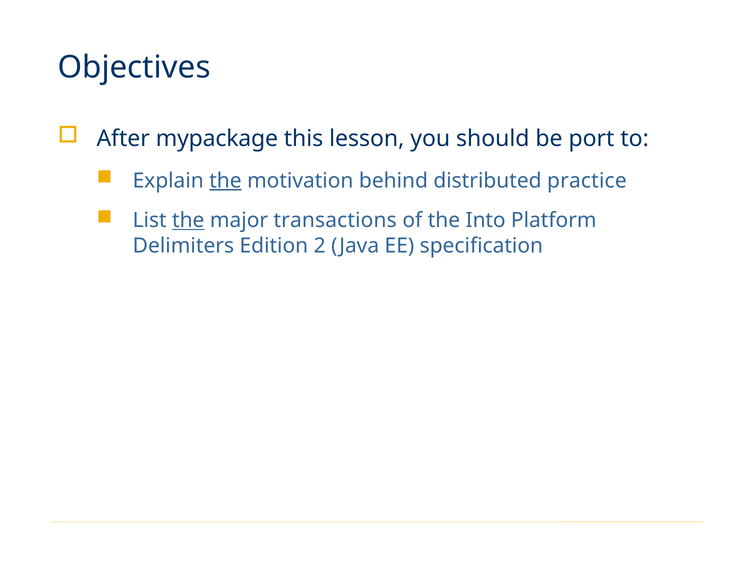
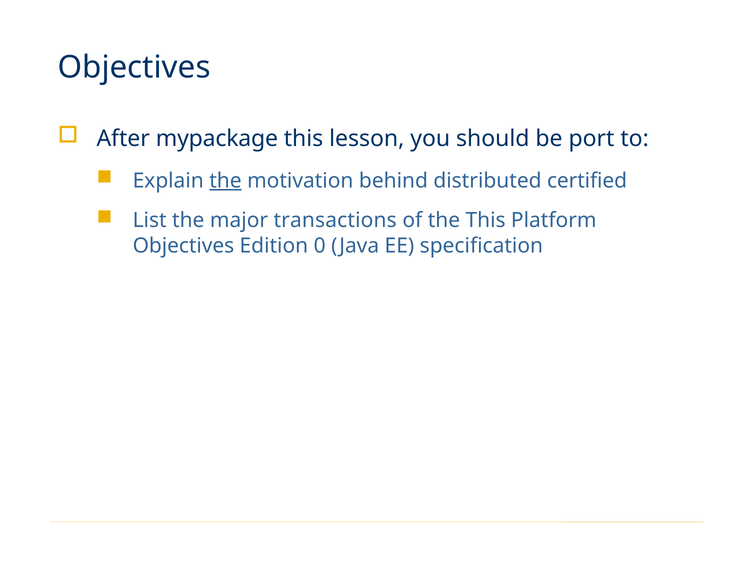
practice: practice -> certified
the at (188, 220) underline: present -> none
the Into: Into -> This
Delimiters at (183, 245): Delimiters -> Objectives
2: 2 -> 0
